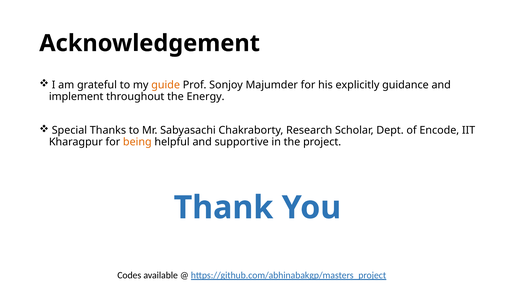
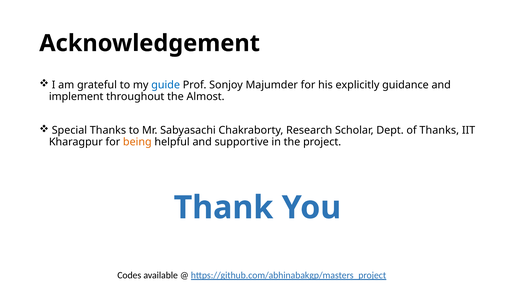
guide colour: orange -> blue
Energy: Energy -> Almost
of Encode: Encode -> Thanks
